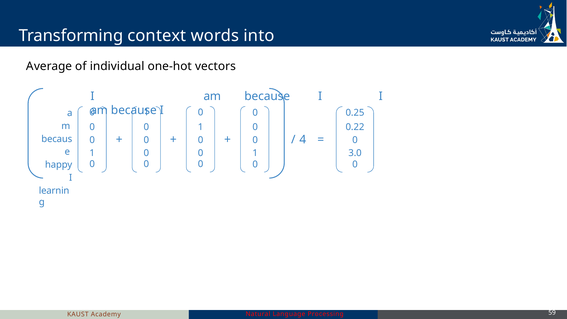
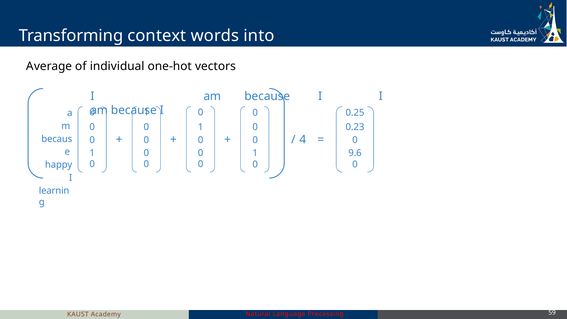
0.22: 0.22 -> 0.23
3.0: 3.0 -> 9.6
